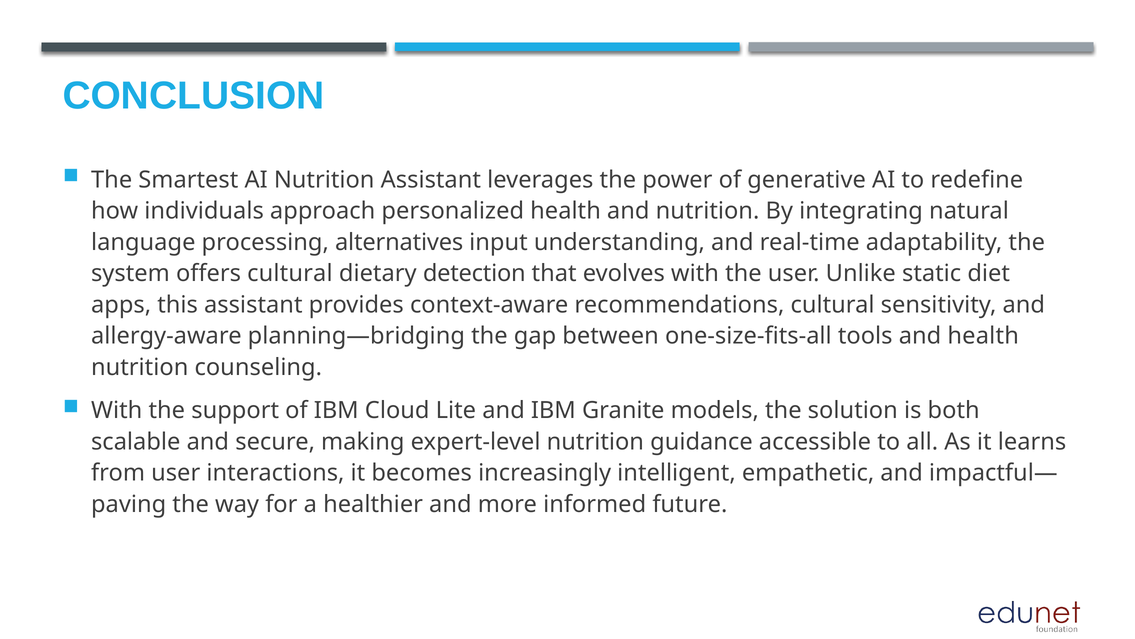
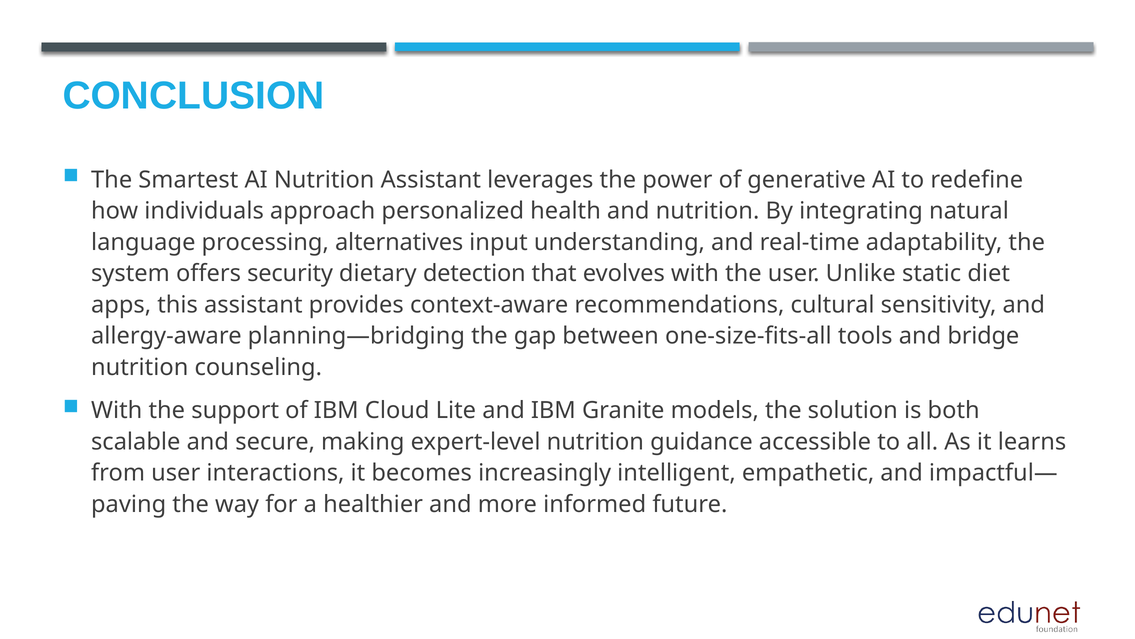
offers cultural: cultural -> security
and health: health -> bridge
